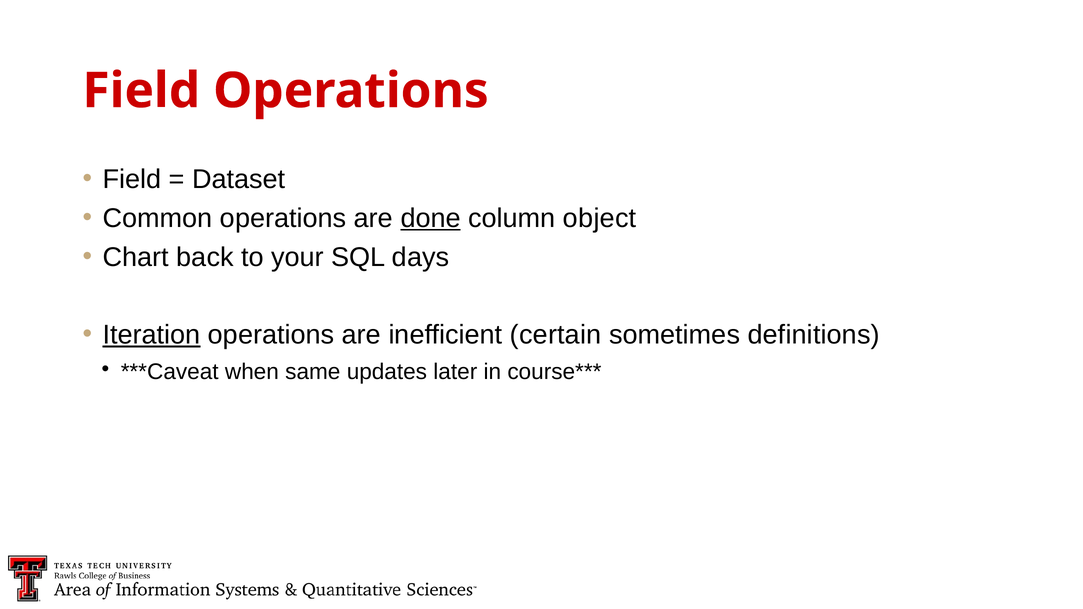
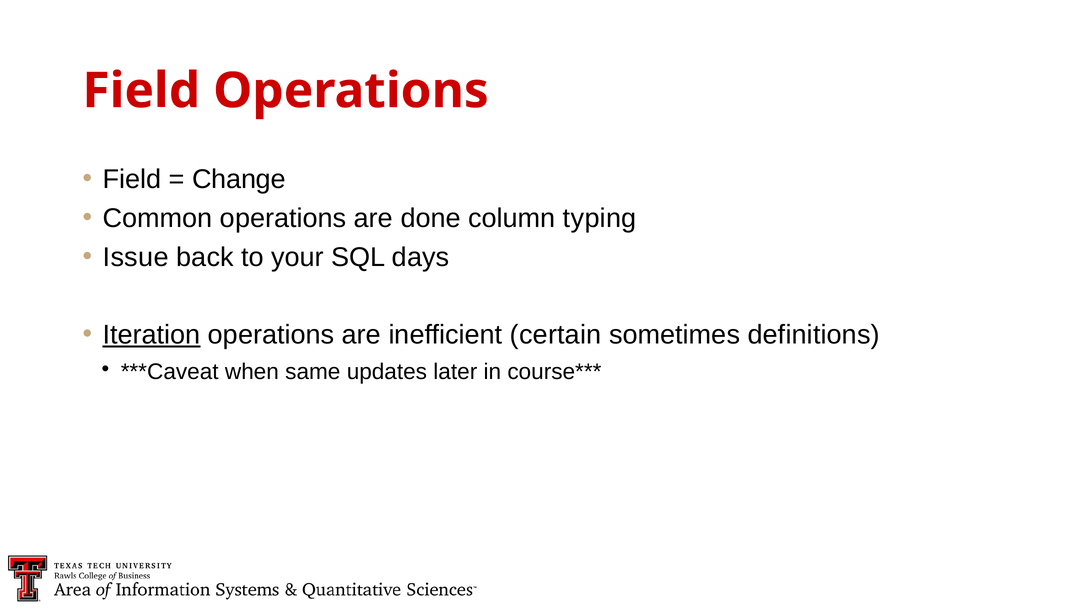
Dataset: Dataset -> Change
done underline: present -> none
object: object -> typing
Chart: Chart -> Issue
